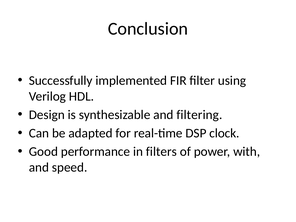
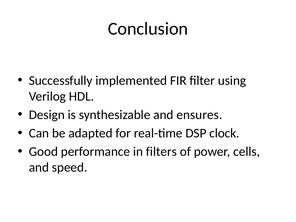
filtering: filtering -> ensures
with: with -> cells
